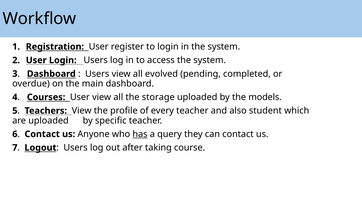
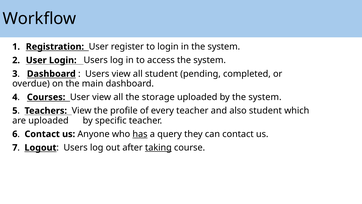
all evolved: evolved -> student
by the models: models -> system
taking underline: none -> present
